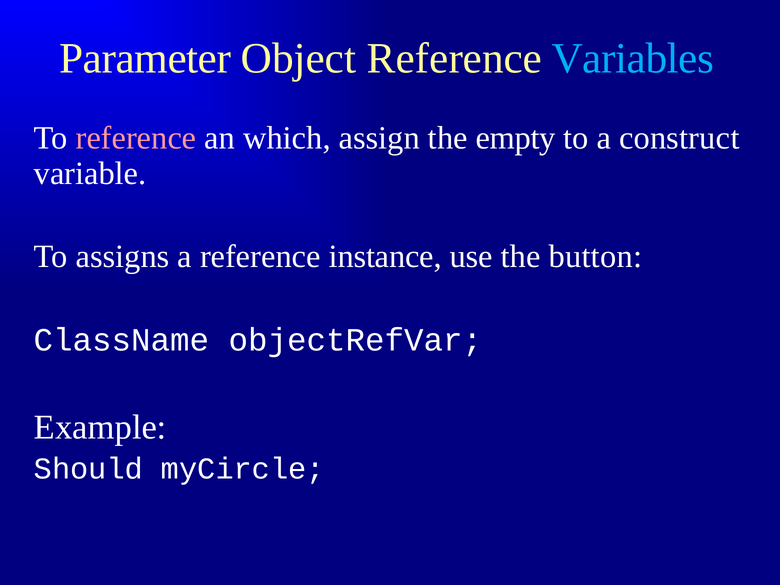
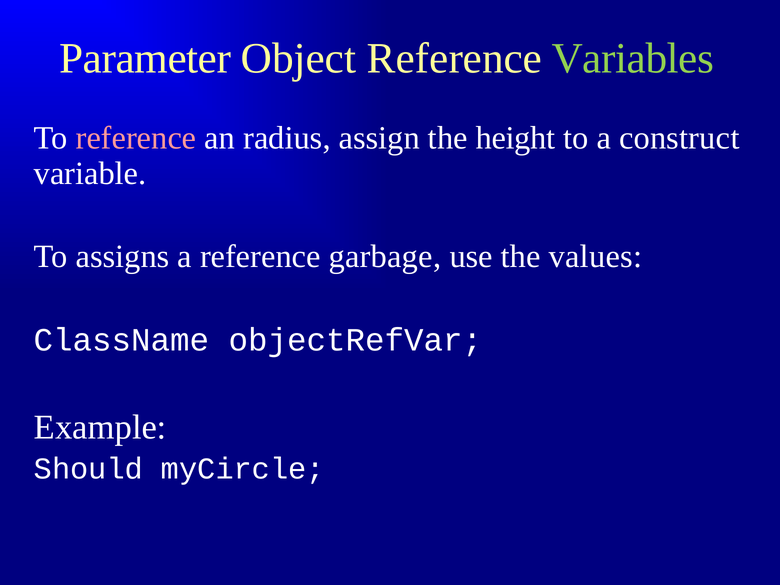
Variables colour: light blue -> light green
which: which -> radius
empty: empty -> height
instance: instance -> garbage
button: button -> values
